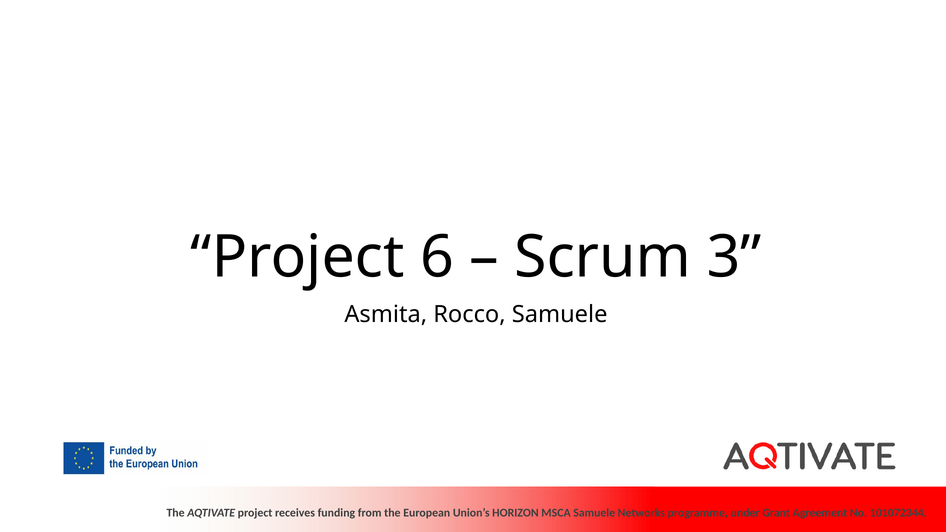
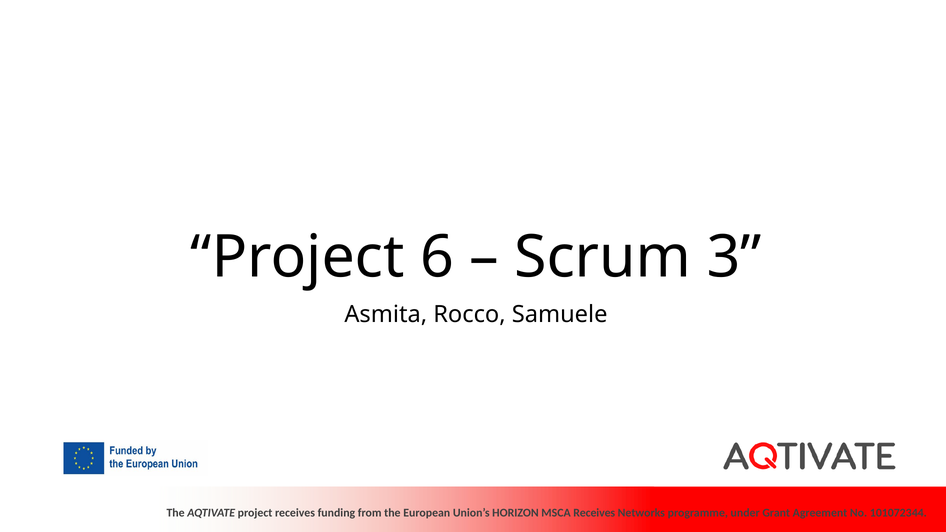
MSCA Samuele: Samuele -> Receives
